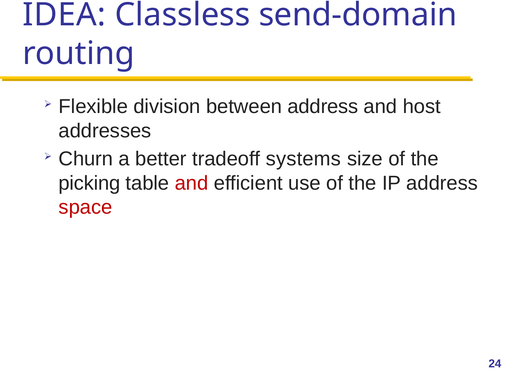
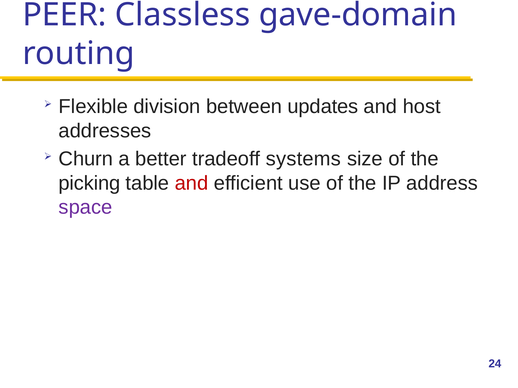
IDEA: IDEA -> PEER
send-domain: send-domain -> gave-domain
between address: address -> updates
space colour: red -> purple
